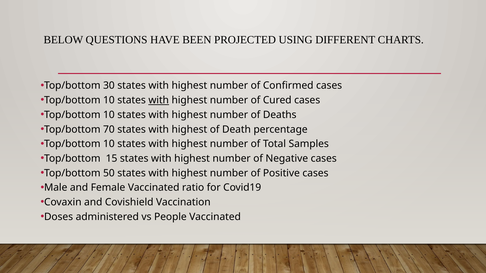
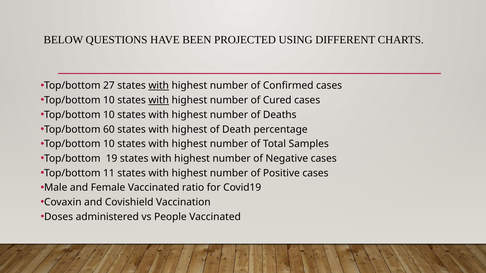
30: 30 -> 27
with at (159, 86) underline: none -> present
70: 70 -> 60
15: 15 -> 19
50: 50 -> 11
